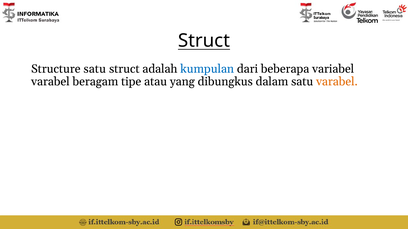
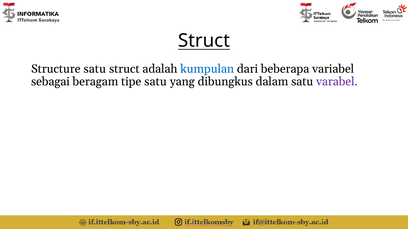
varabel at (50, 82): varabel -> sebagai
tipe atau: atau -> satu
varabel at (337, 82) colour: orange -> purple
